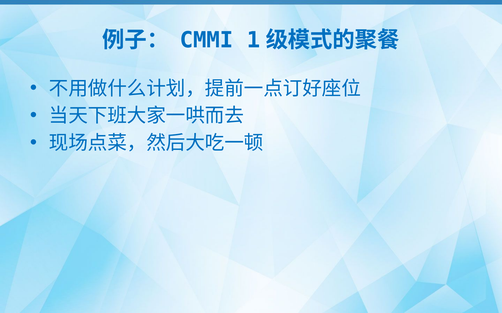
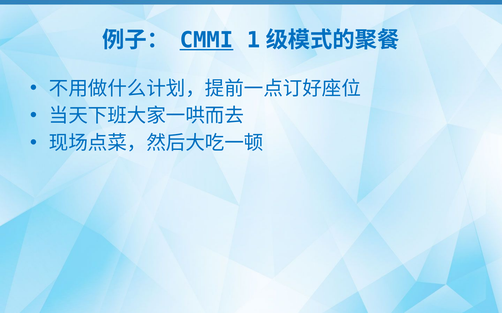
CMMI underline: none -> present
